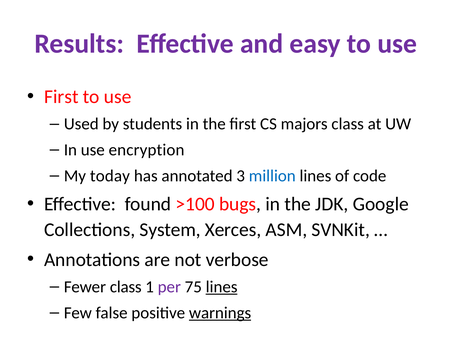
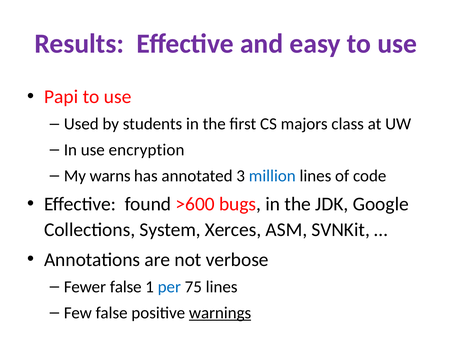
First at (61, 97): First -> Papi
today: today -> warns
>100: >100 -> >600
Fewer class: class -> false
per colour: purple -> blue
lines at (222, 287) underline: present -> none
